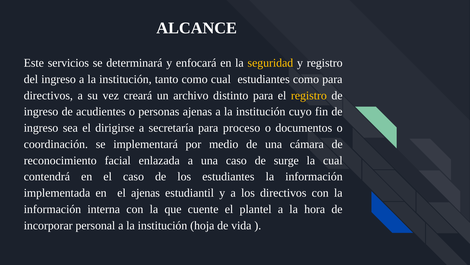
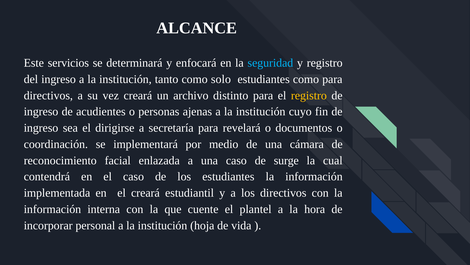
seguridad colour: yellow -> light blue
como cual: cual -> solo
proceso: proceso -> revelará
el ajenas: ajenas -> creará
